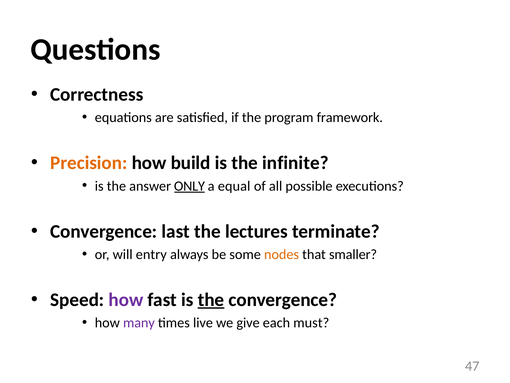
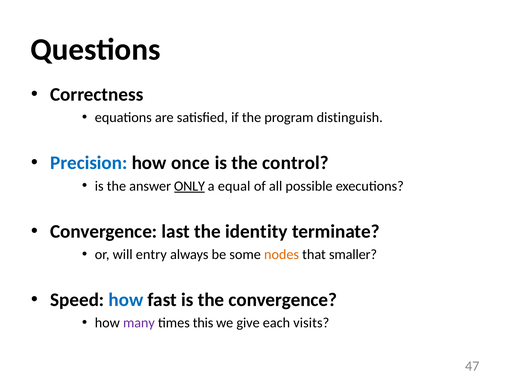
framework: framework -> distinguish
Precision colour: orange -> blue
build: build -> once
infinite: infinite -> control
lectures: lectures -> identity
how at (126, 299) colour: purple -> blue
the at (211, 299) underline: present -> none
live: live -> this
must: must -> visits
